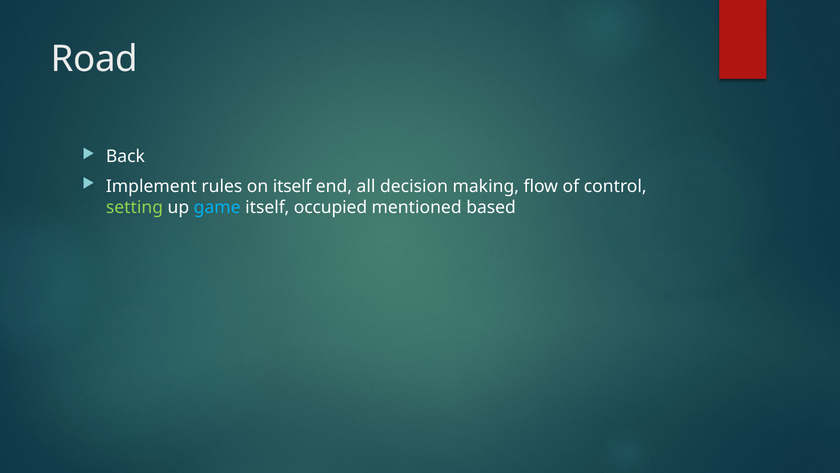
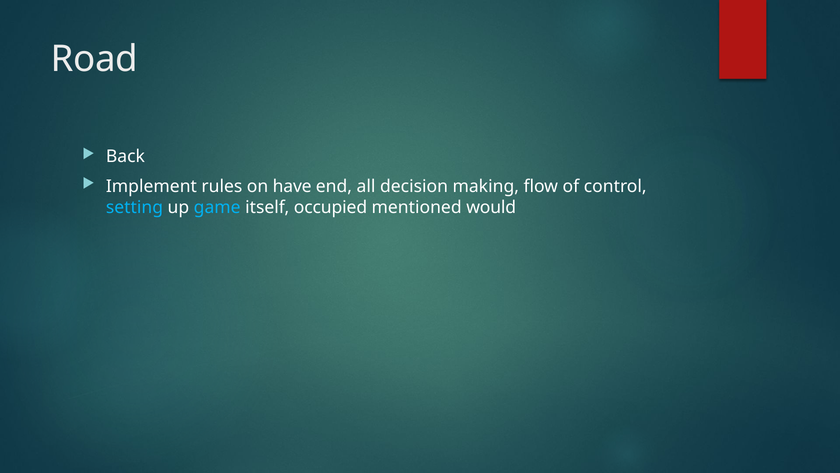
on itself: itself -> have
setting colour: light green -> light blue
based: based -> would
